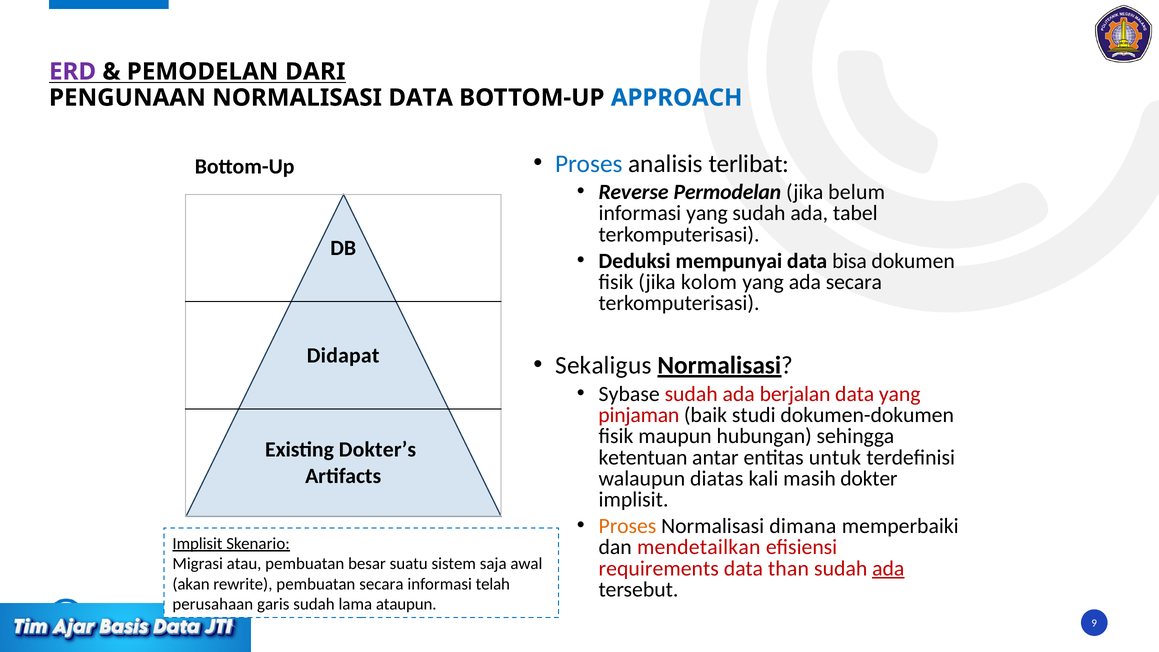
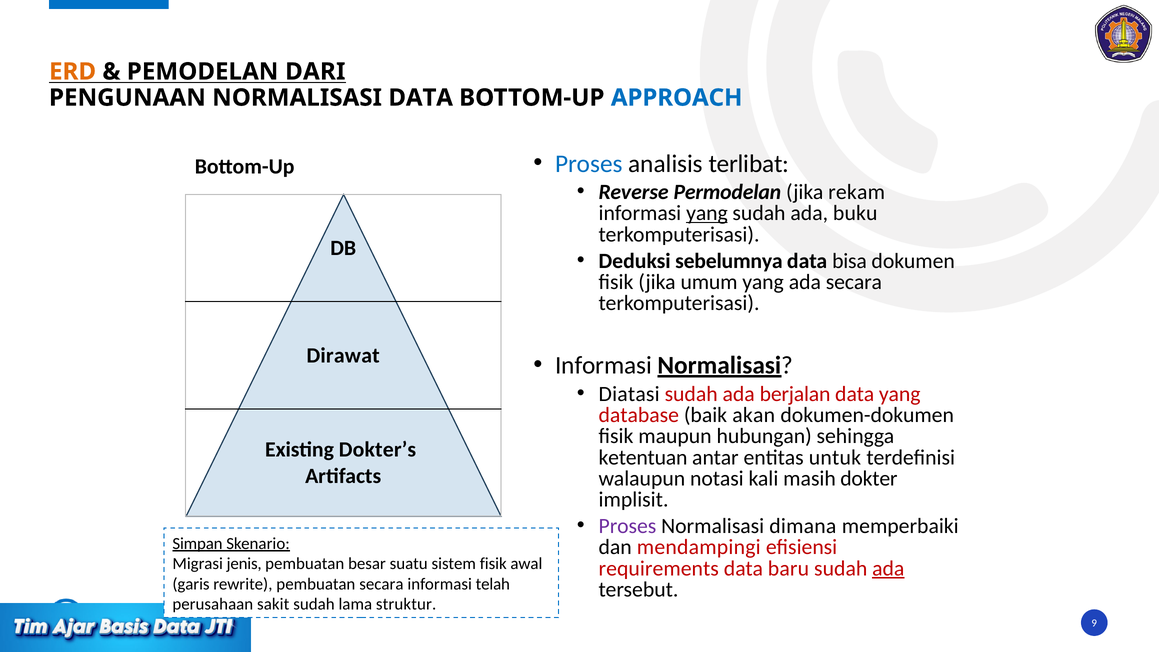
ERD colour: purple -> orange
belum: belum -> rekam
yang at (707, 213) underline: none -> present
tabel: tabel -> buku
mempunyai: mempunyai -> sebelumnya
kolom: kolom -> umum
Didapat: Didapat -> Dirawat
Sekaligus at (603, 366): Sekaligus -> Informasi
Sybase: Sybase -> Diatasi
pinjaman: pinjaman -> database
studi: studi -> akan
diatas: diatas -> notasi
Proses at (627, 526) colour: orange -> purple
Implisit at (197, 543): Implisit -> Simpan
mendetailkan: mendetailkan -> mendampingi
atau: atau -> jenis
sistem saja: saja -> fisik
than: than -> baru
akan: akan -> garis
garis: garis -> sakit
ataupun: ataupun -> struktur
